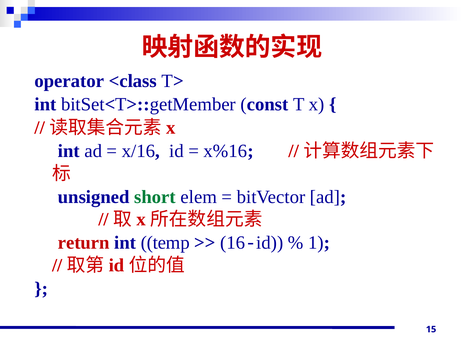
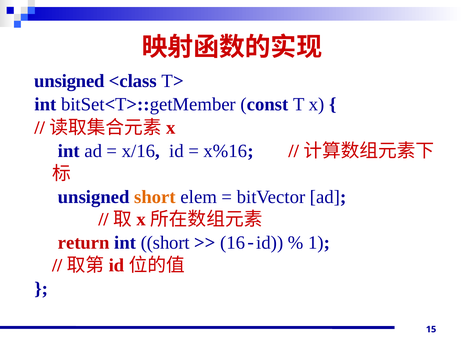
operator at (69, 81): operator -> unsigned
short at (155, 197) colour: green -> orange
int temp: temp -> short
